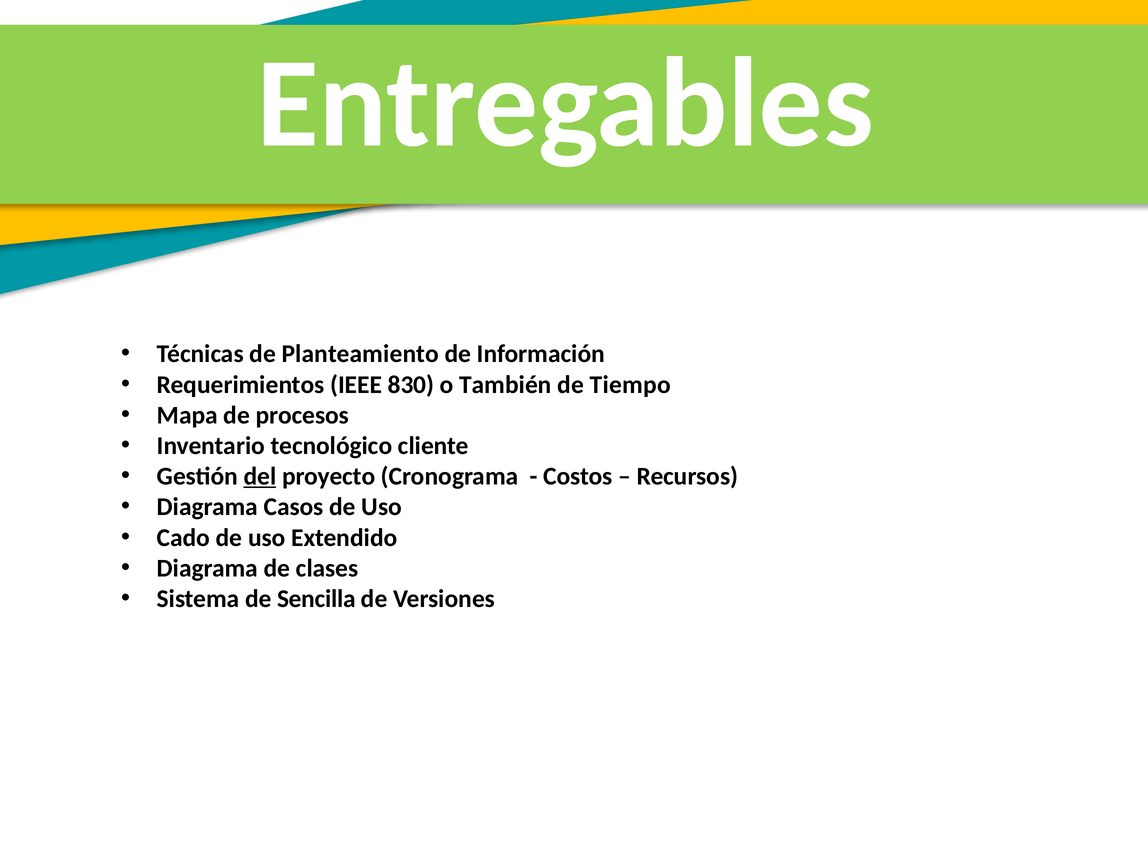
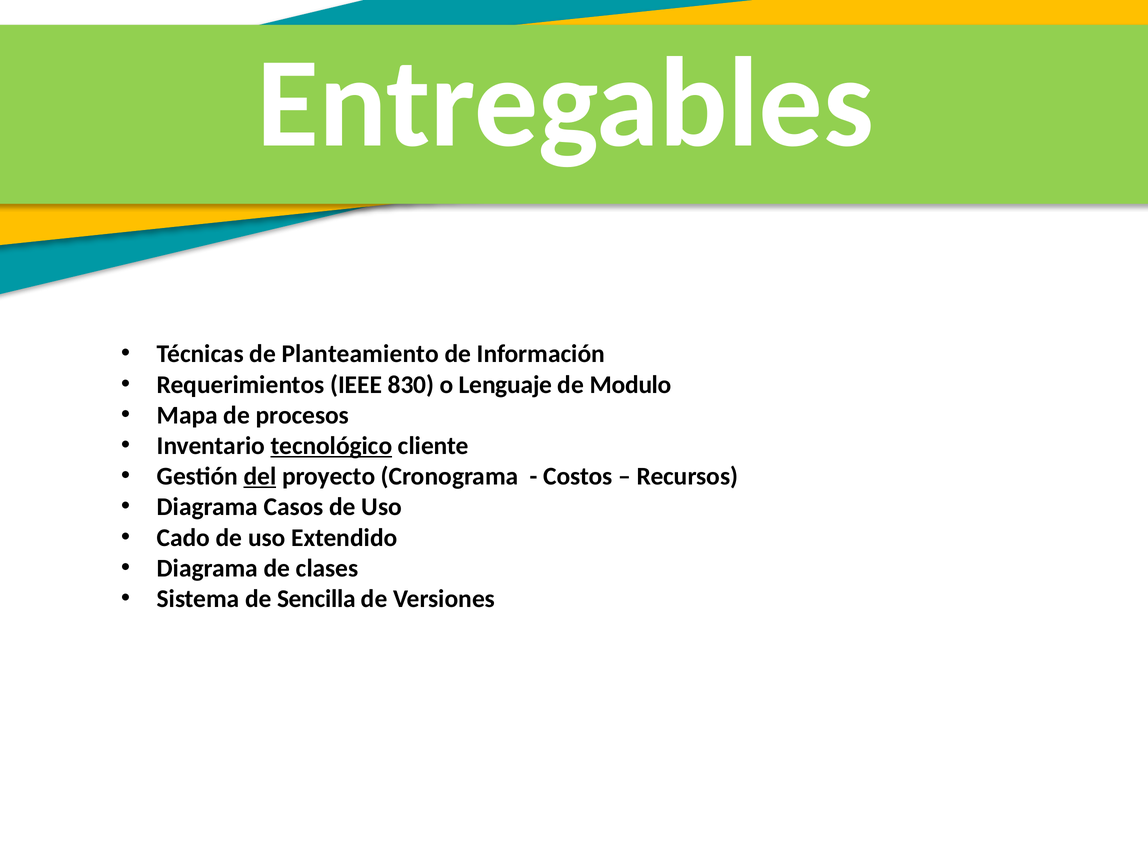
También: También -> Lenguaje
Tiempo: Tiempo -> Modulo
tecnológico underline: none -> present
